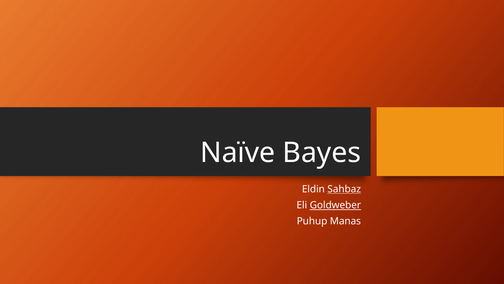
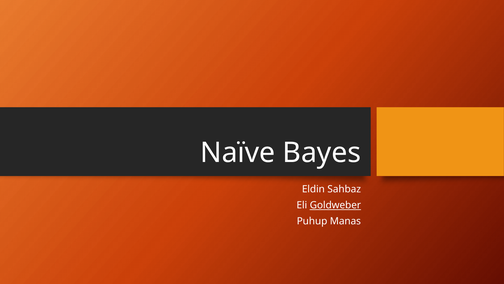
Sahbaz underline: present -> none
